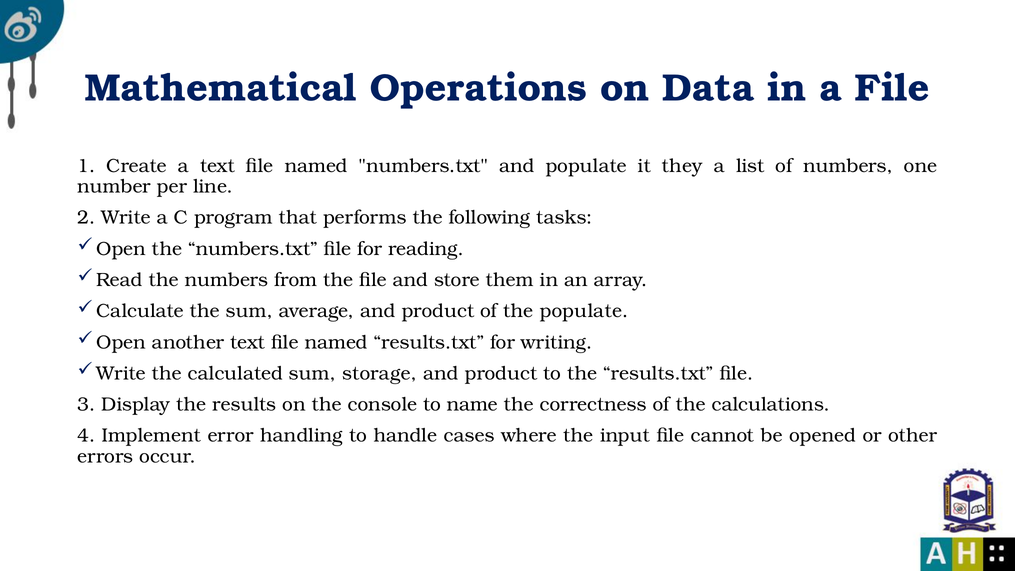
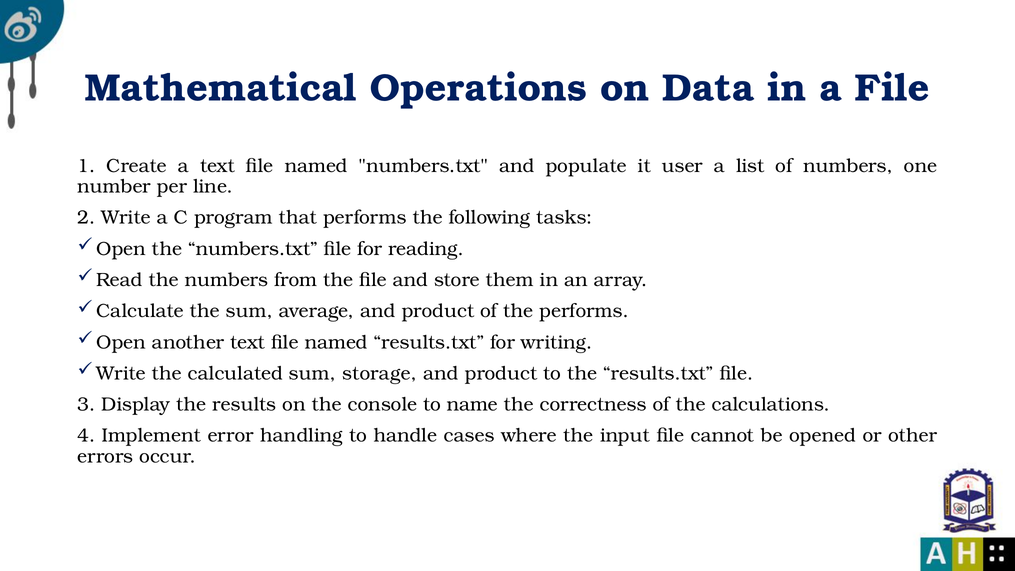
they: they -> user
the populate: populate -> performs
